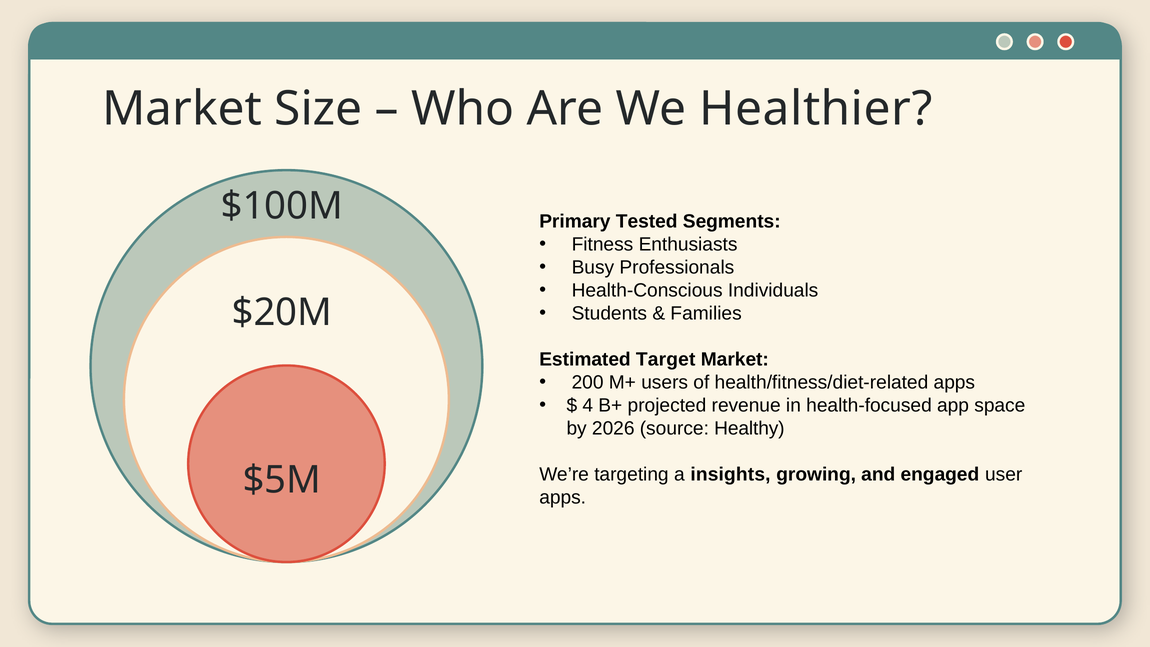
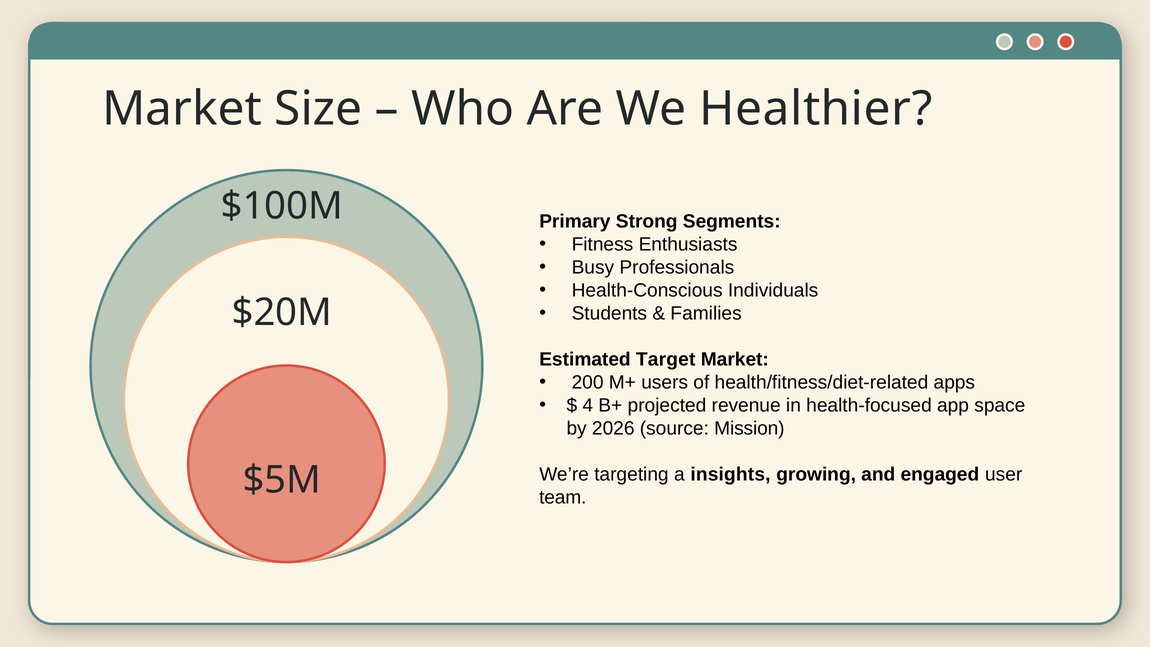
Tested: Tested -> Strong
Healthy: Healthy -> Mission
apps at (563, 497): apps -> team
